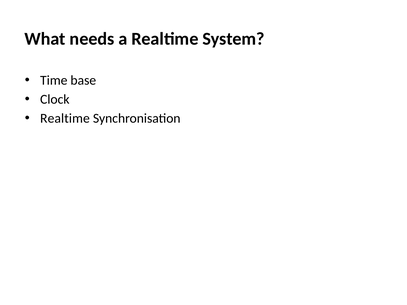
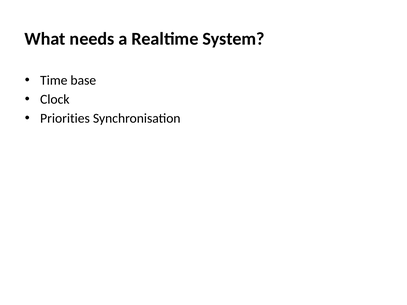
Realtime at (65, 118): Realtime -> Priorities
